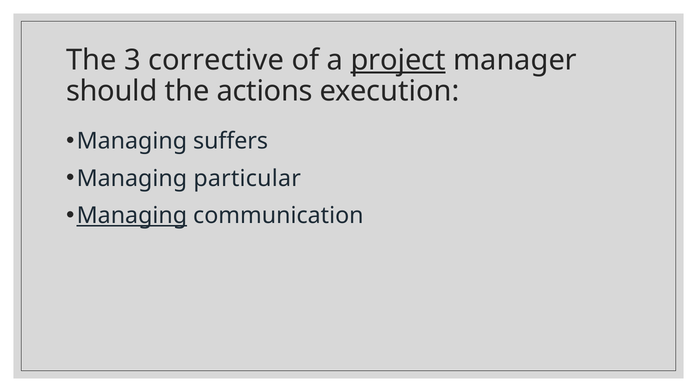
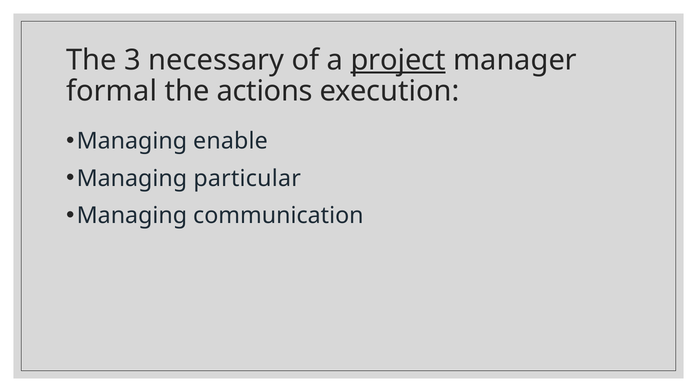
corrective: corrective -> necessary
should: should -> formal
suffers: suffers -> enable
Managing at (132, 216) underline: present -> none
